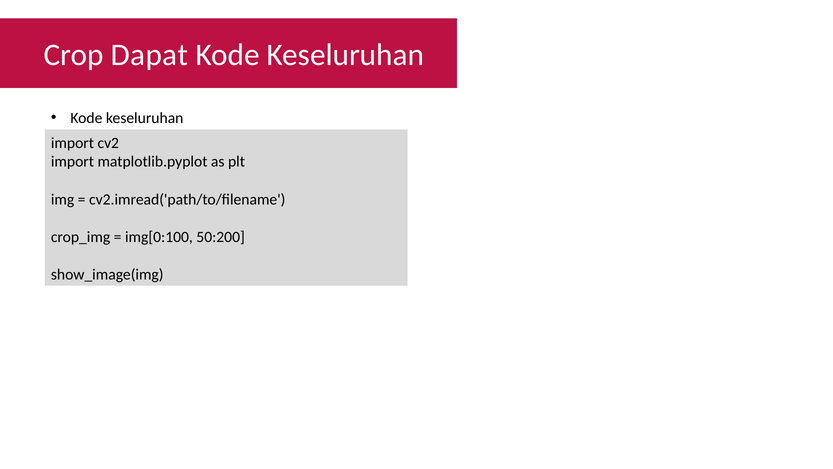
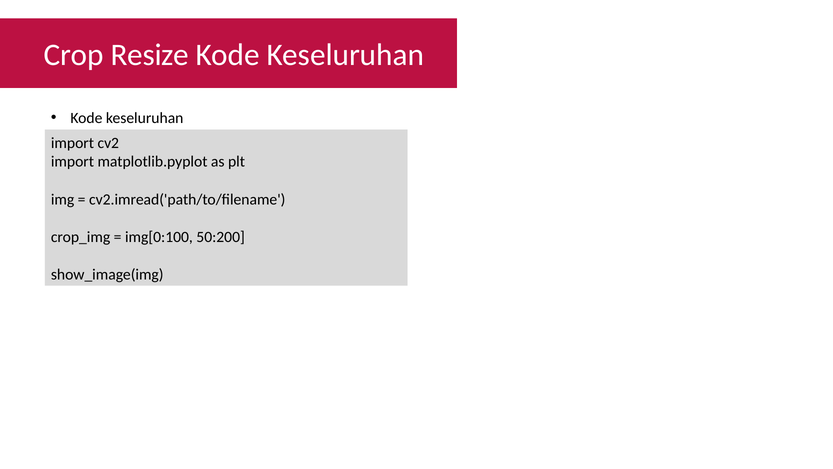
Dapat: Dapat -> Resize
